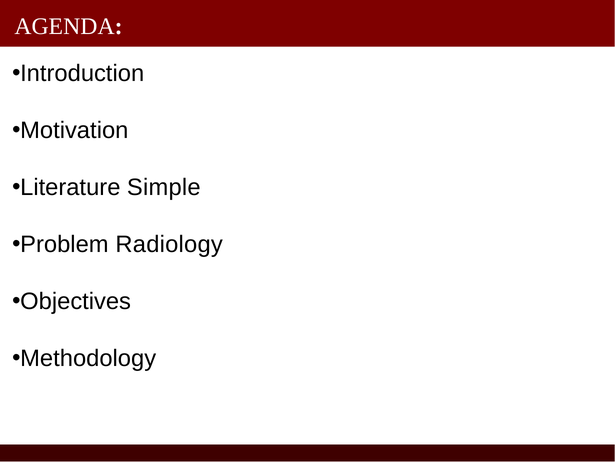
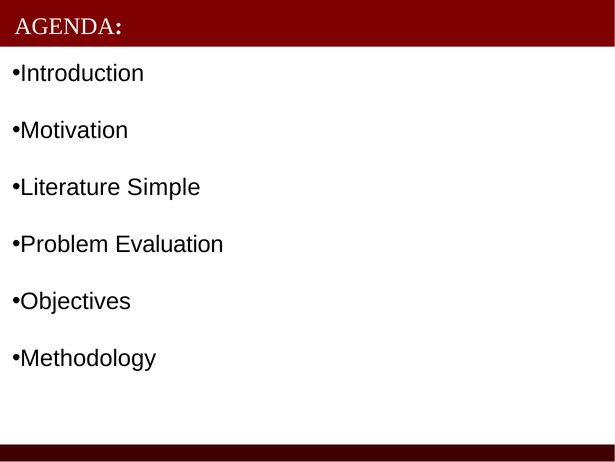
Radiology: Radiology -> Evaluation
